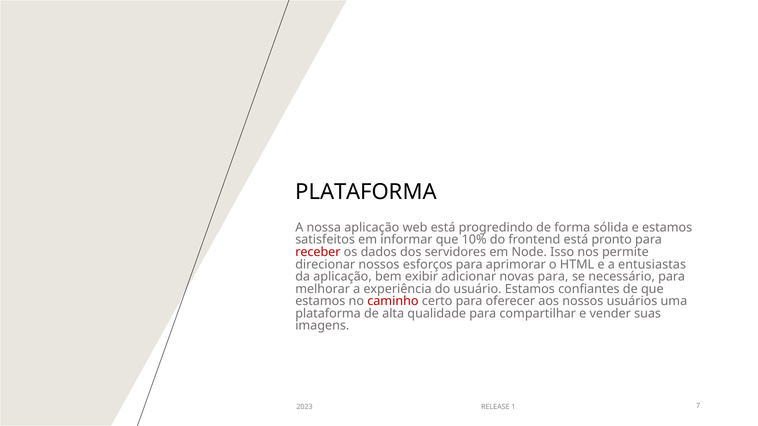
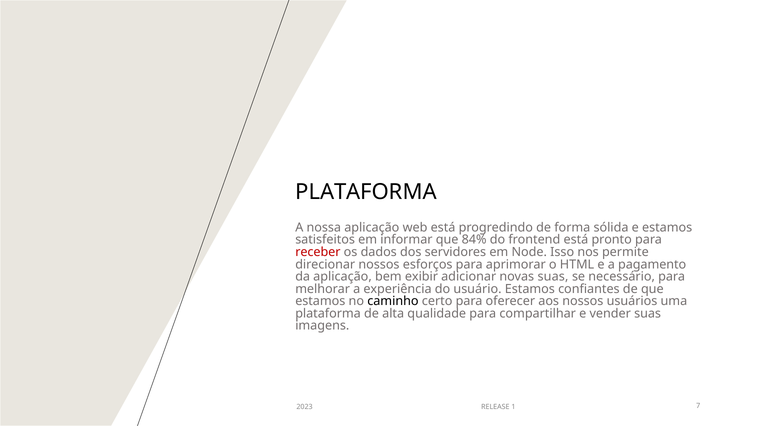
10%: 10% -> 84%
entusiastas: entusiastas -> pagamento
novas para: para -> suas
caminho colour: red -> black
